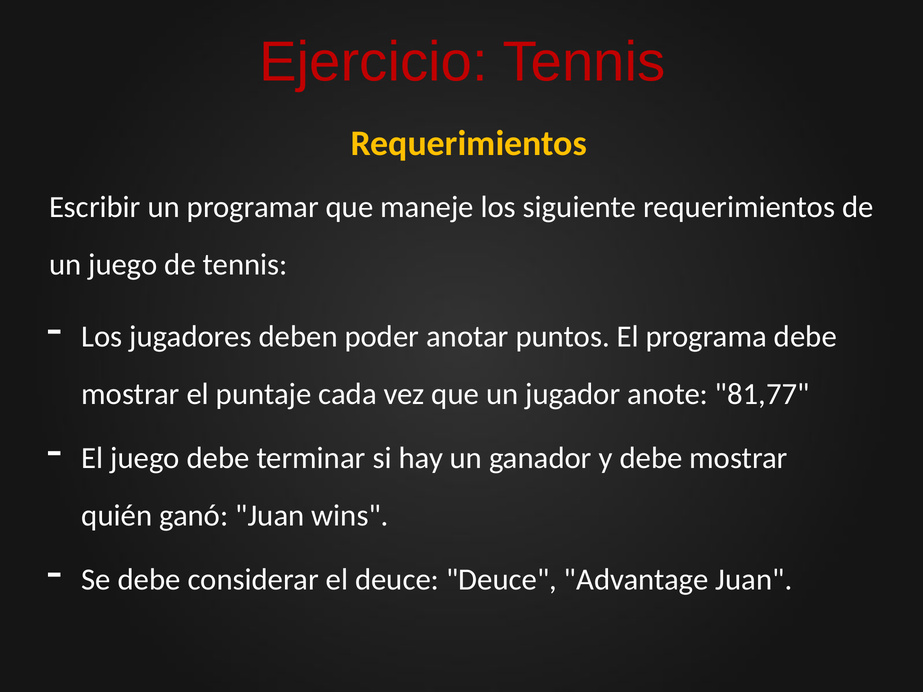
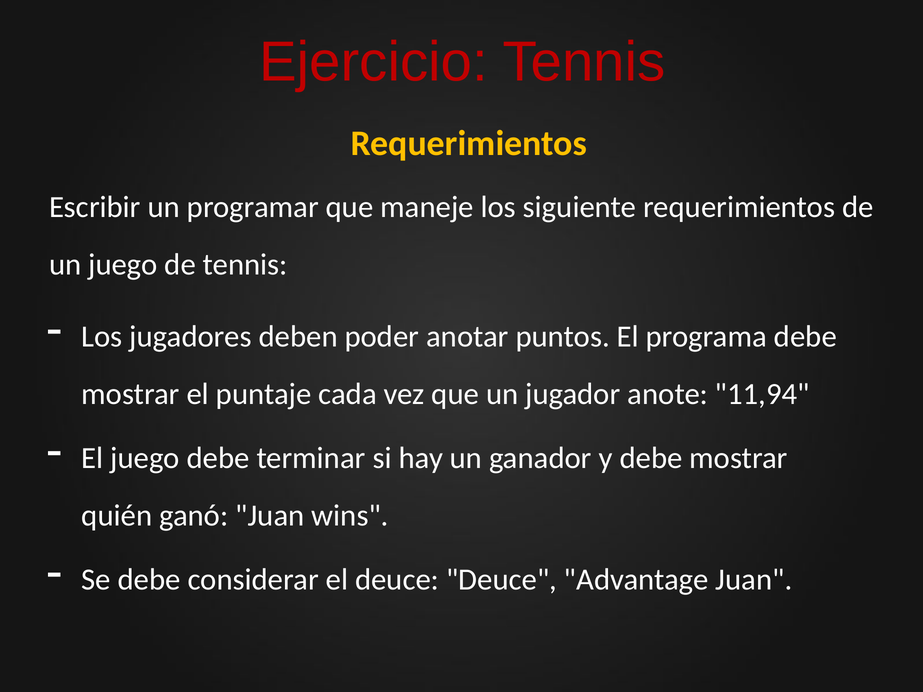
81,77: 81,77 -> 11,94
